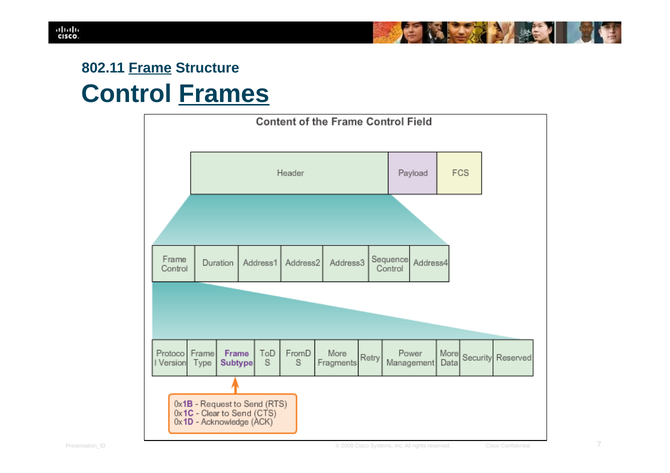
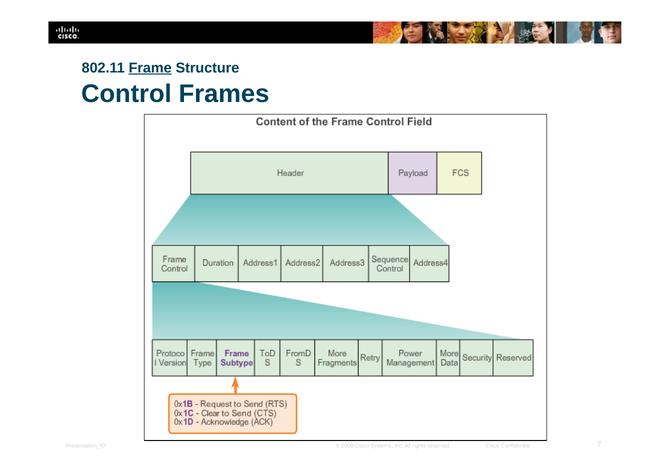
Frames underline: present -> none
